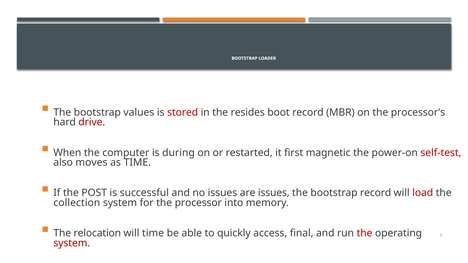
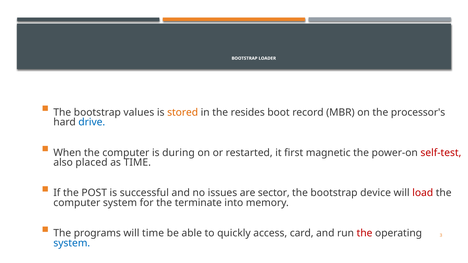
stored colour: red -> orange
drive colour: red -> blue
moves: moves -> placed
are issues: issues -> sector
bootstrap record: record -> device
collection at (77, 203): collection -> computer
processor: processor -> terminate
relocation: relocation -> programs
final: final -> card
system at (72, 243) colour: red -> blue
